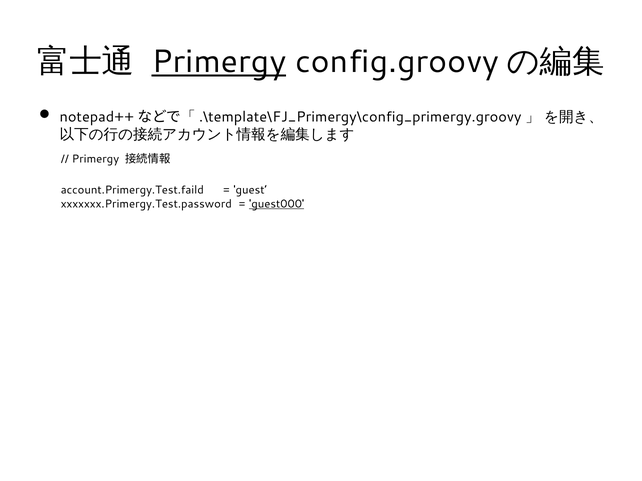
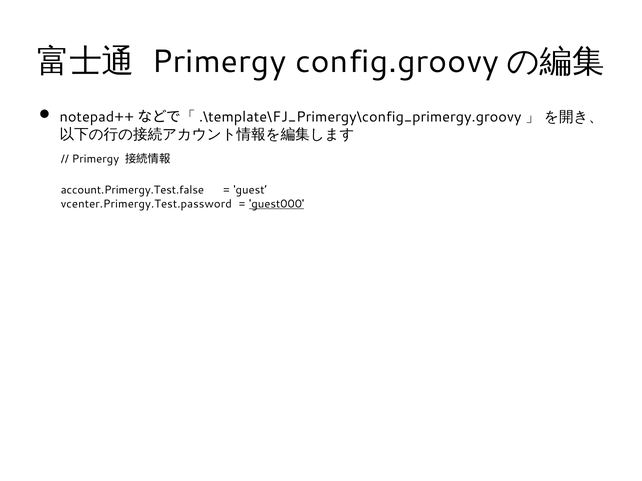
Primergy at (219, 62) underline: present -> none
account.Primergy.Test.faild: account.Primergy.Test.faild -> account.Primergy.Test.false
xxxxxxx.Primergy.Test.password: xxxxxxx.Primergy.Test.password -> vcenter.Primergy.Test.password
